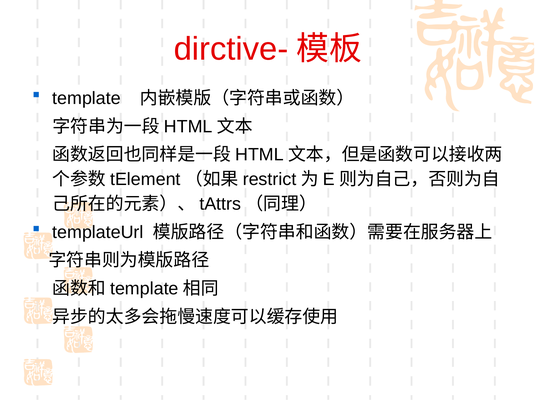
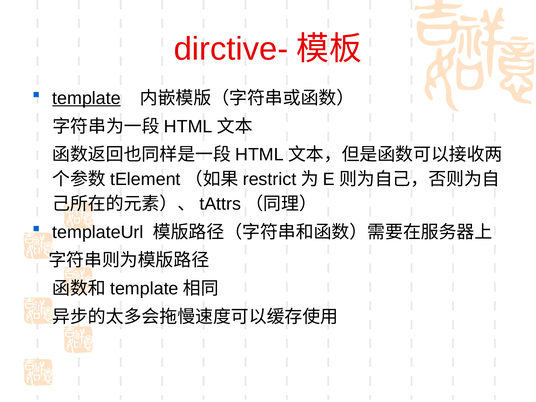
template underline: none -> present
